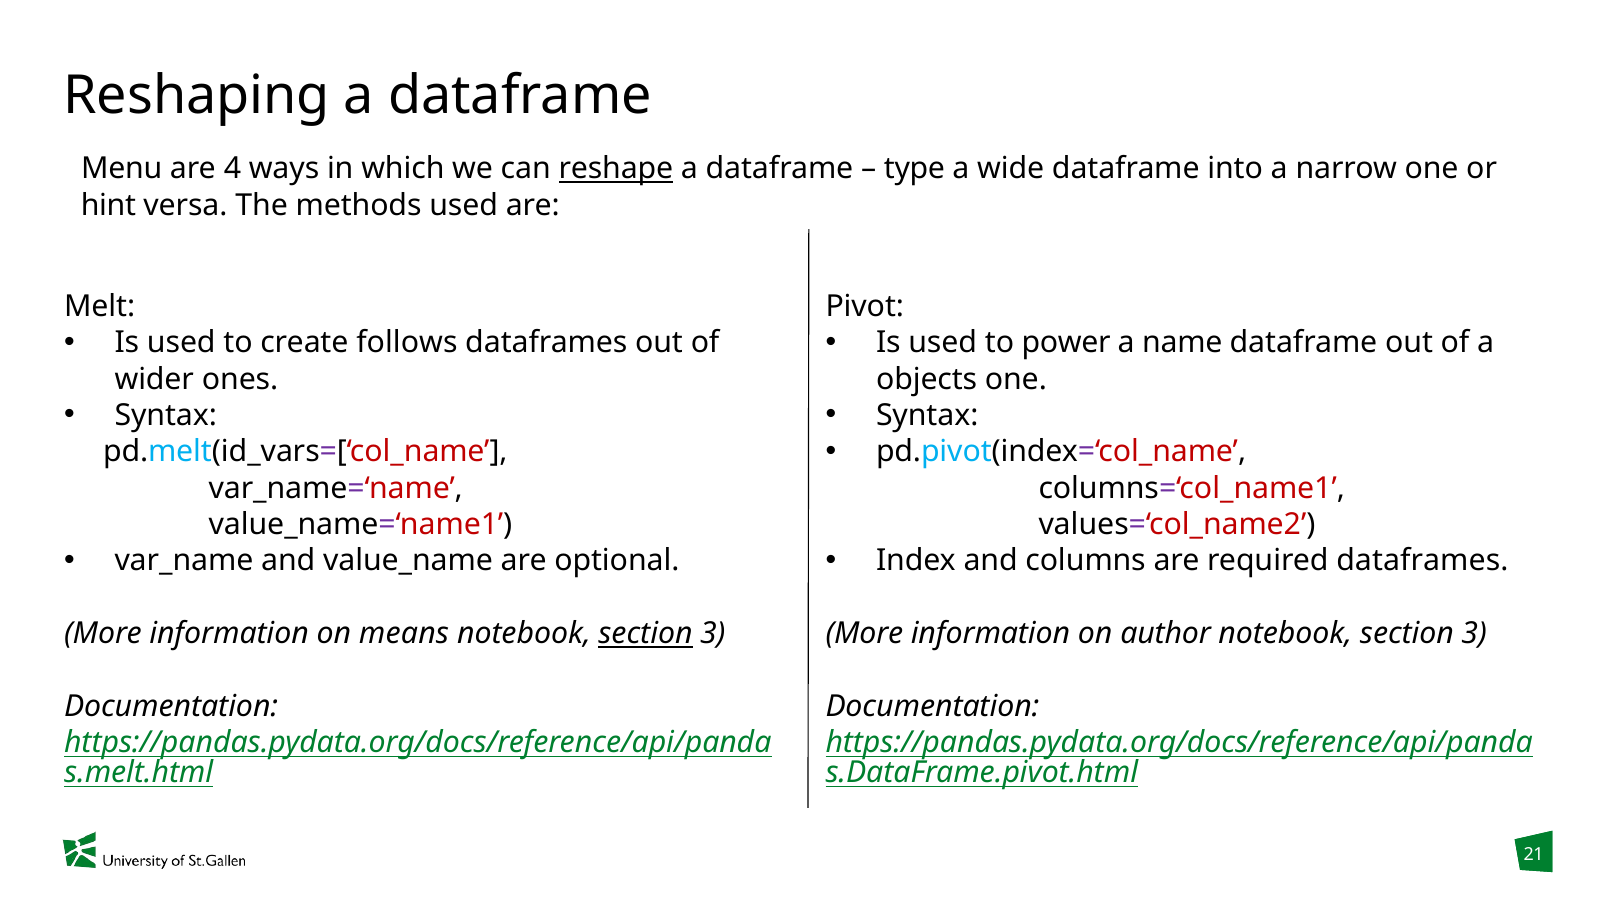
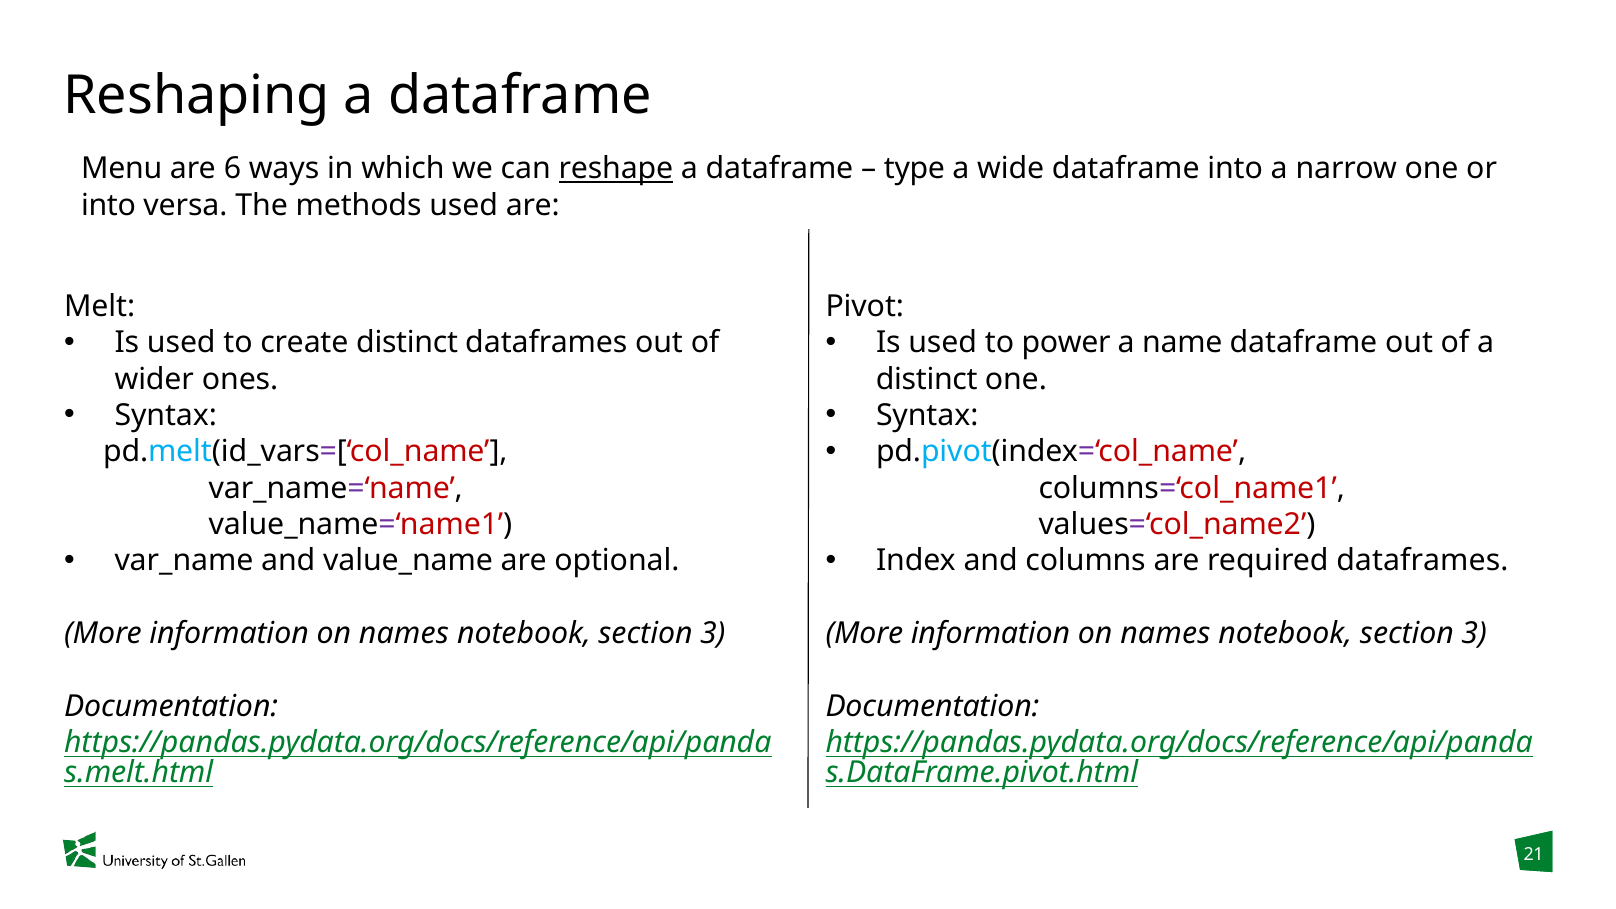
4: 4 -> 6
hint at (108, 205): hint -> into
create follows: follows -> distinct
objects at (927, 379): objects -> distinct
means at (404, 634): means -> names
section at (645, 634) underline: present -> none
author at (1166, 634): author -> names
